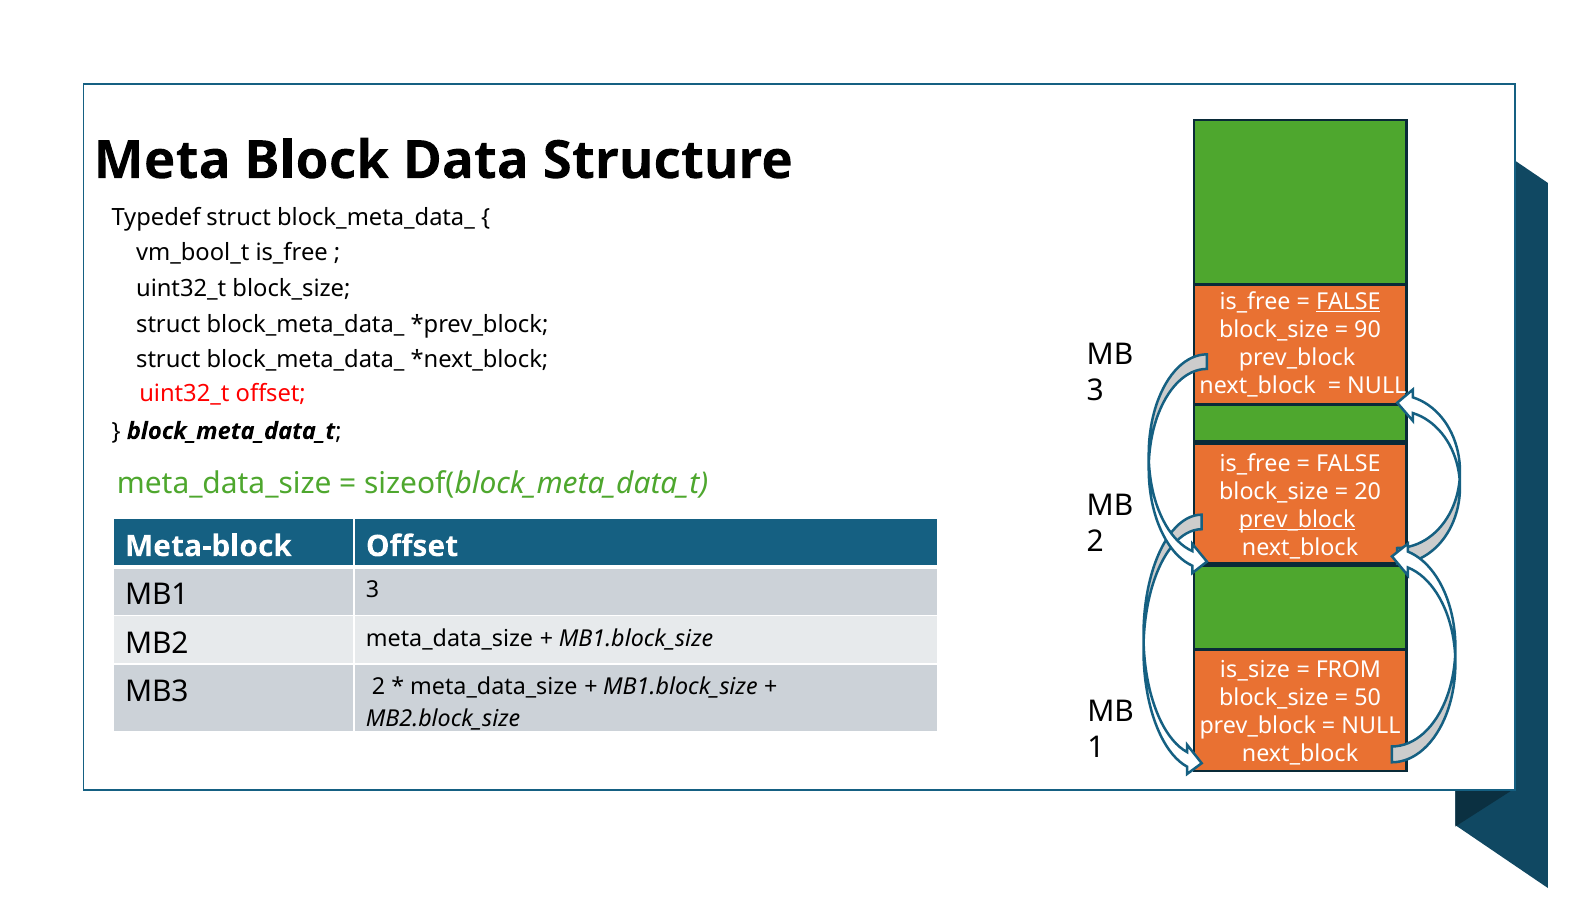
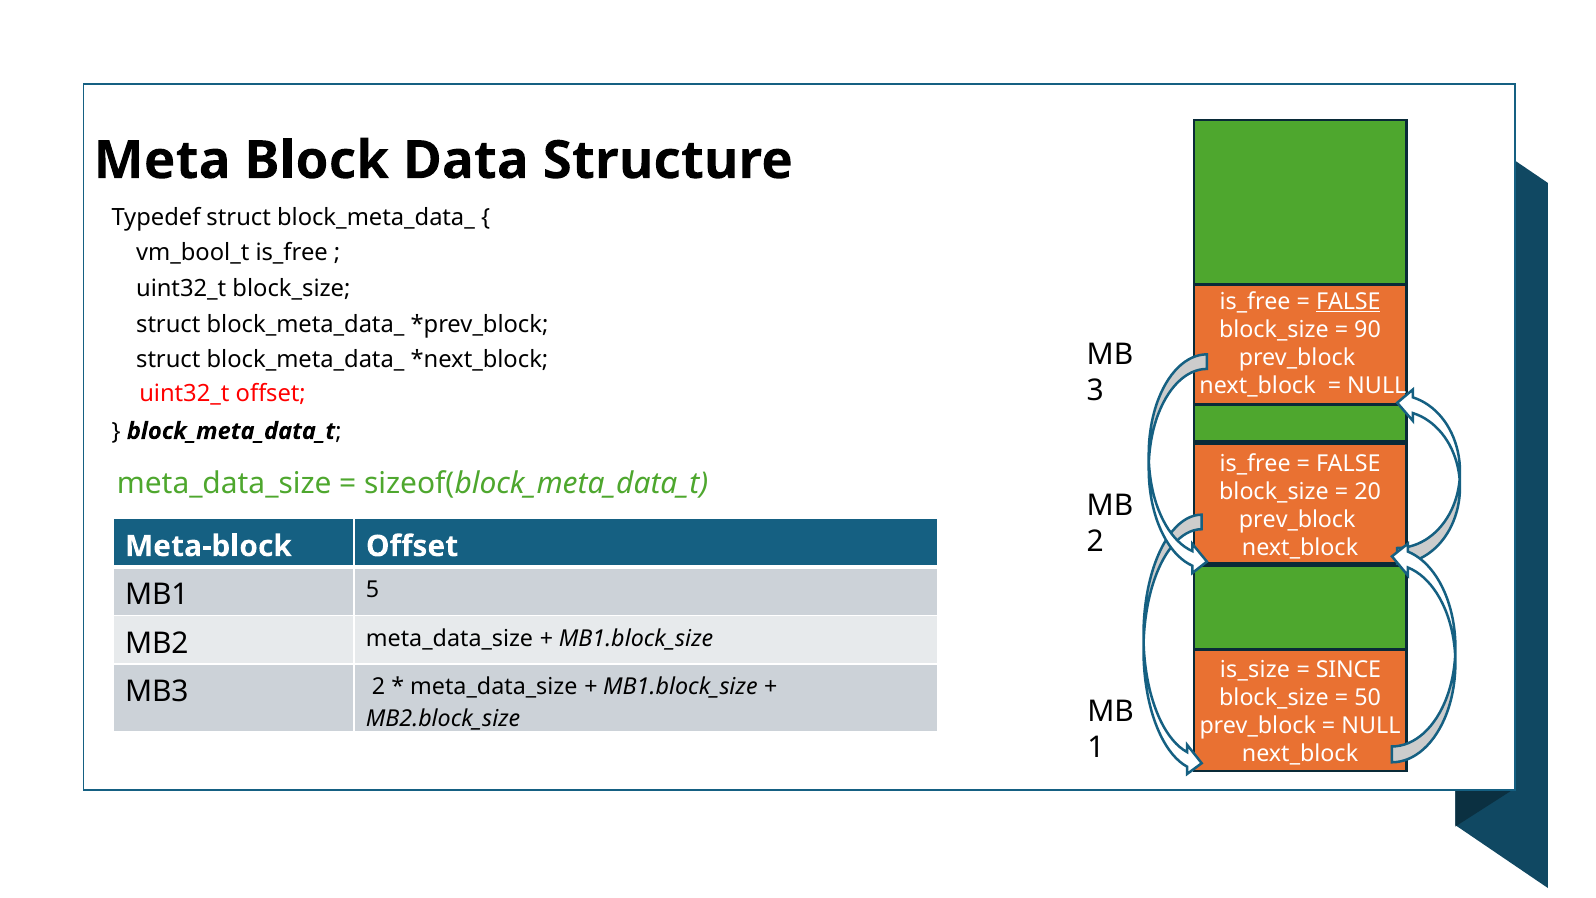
prev_block at (1297, 519) underline: present -> none
MB1 3: 3 -> 5
FROM: FROM -> SINCE
